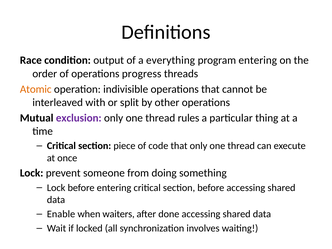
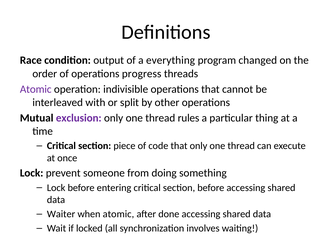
program entering: entering -> changed
Atomic at (36, 89) colour: orange -> purple
Enable: Enable -> Waiter
when waiters: waiters -> atomic
